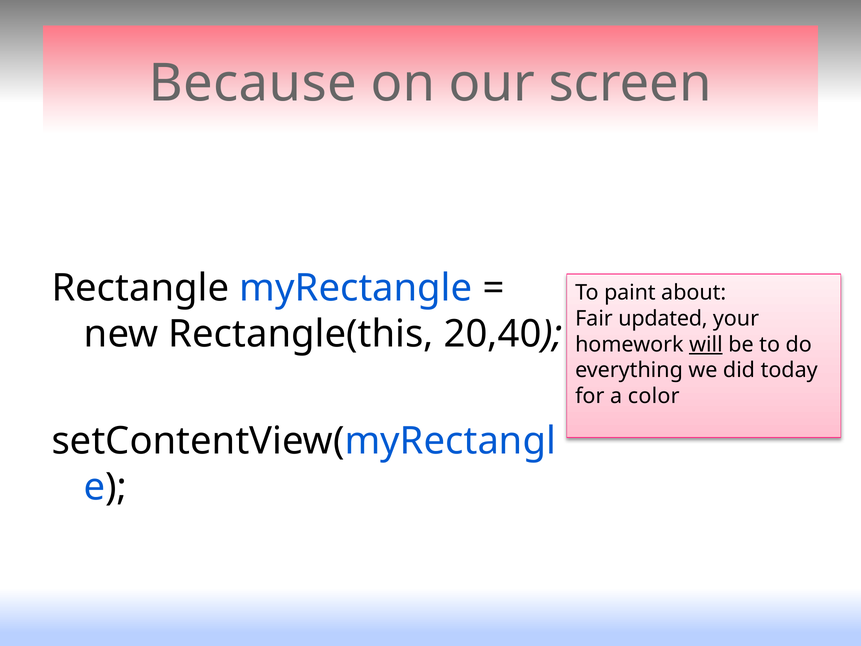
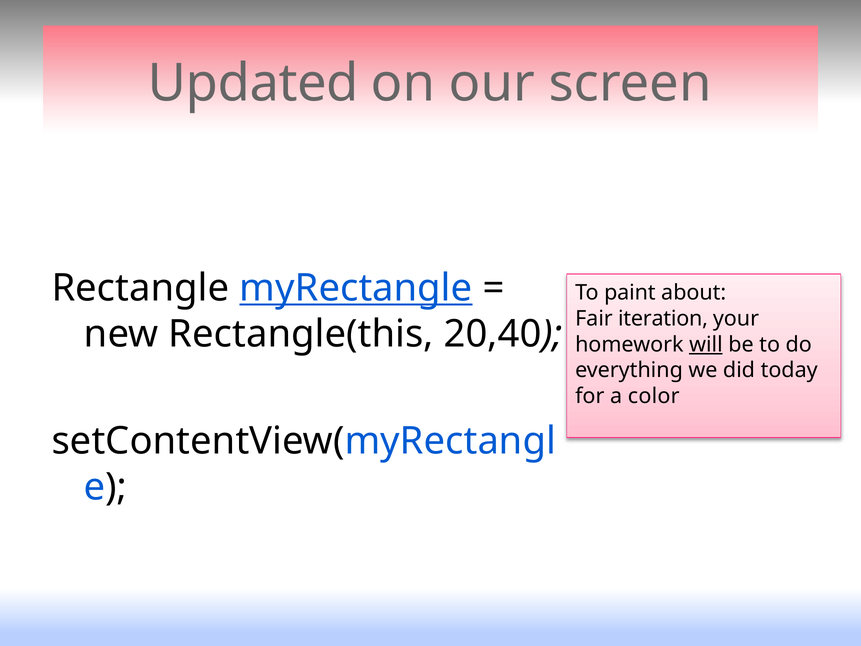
Because: Because -> Updated
myRectangle underline: none -> present
updated: updated -> iteration
